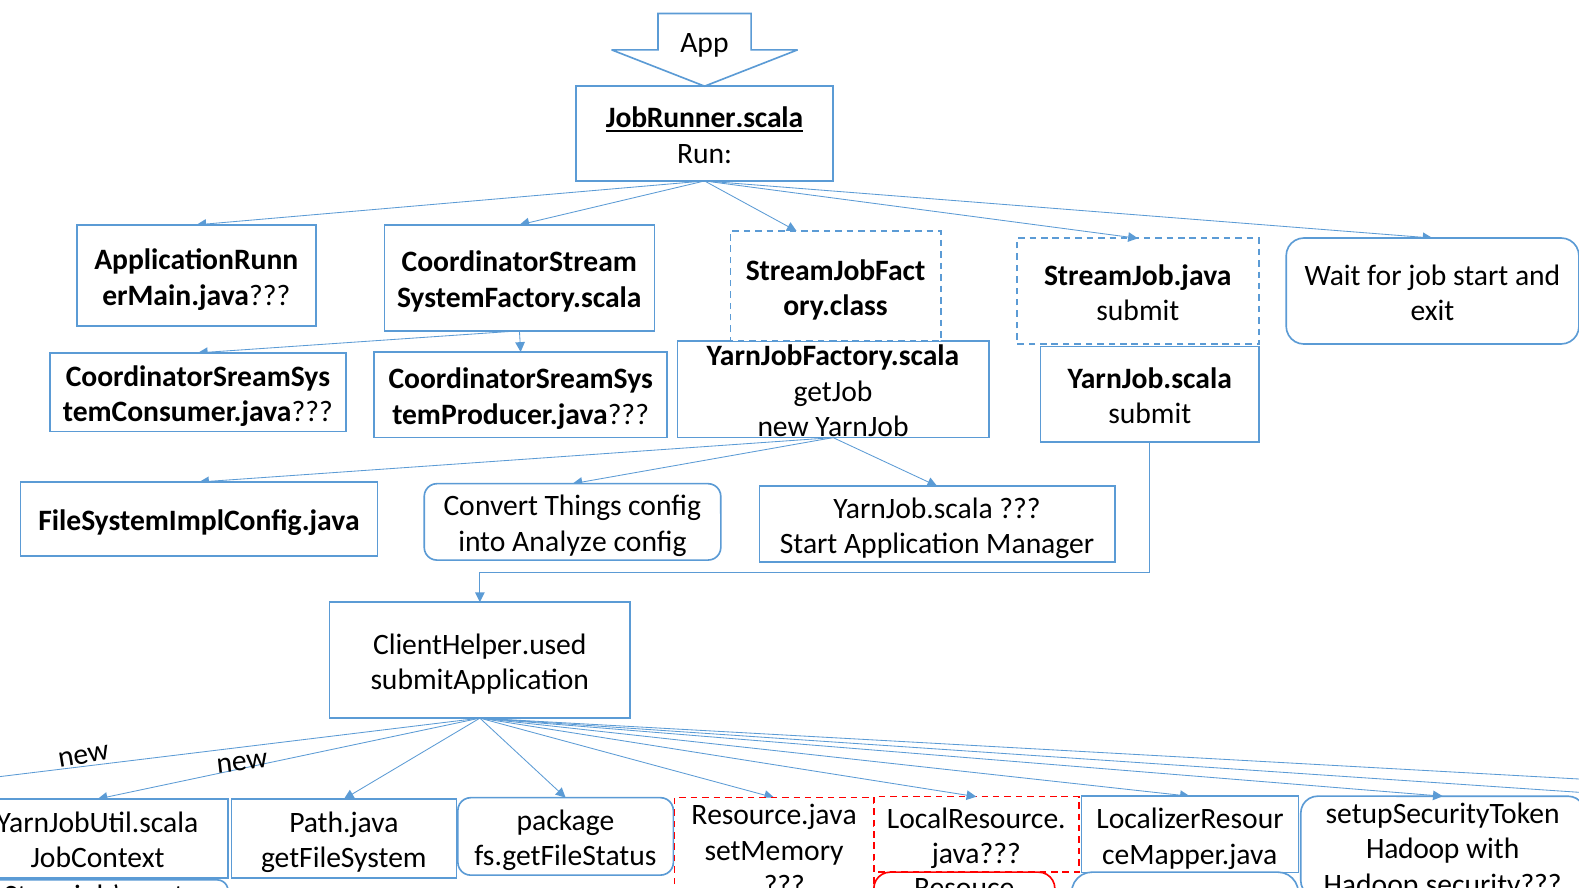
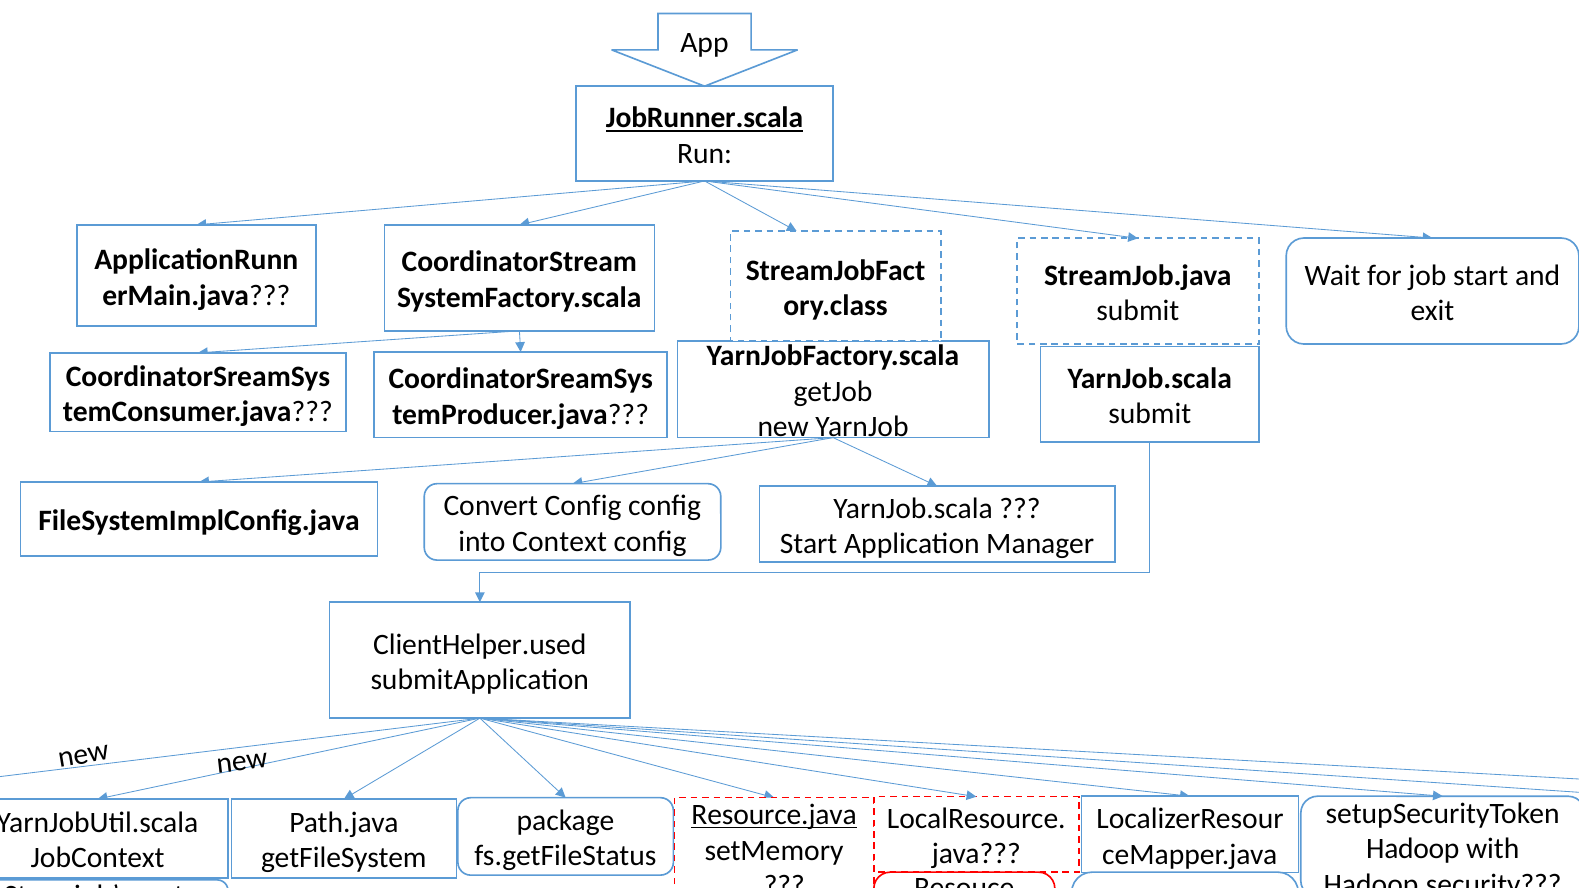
Convert Things: Things -> Config
into Analyze: Analyze -> Context
Resource.java underline: none -> present
